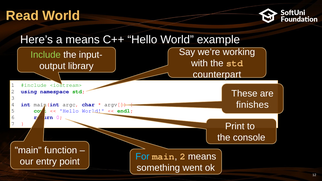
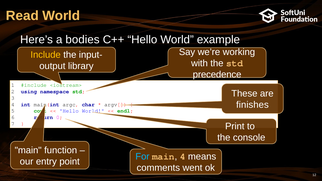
a means: means -> bodies
Include colour: light green -> yellow
counterpart: counterpart -> precedence
main 2: 2 -> 4
something: something -> comments
